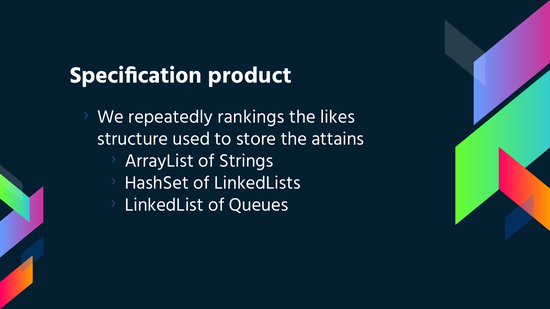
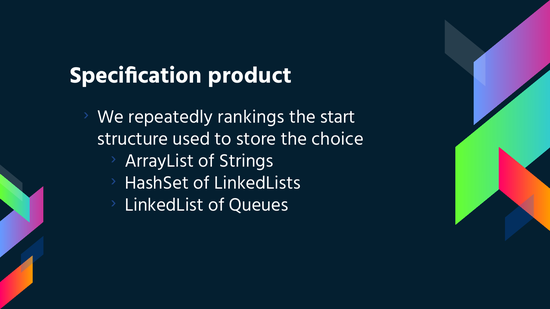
likes: likes -> start
attains: attains -> choice
